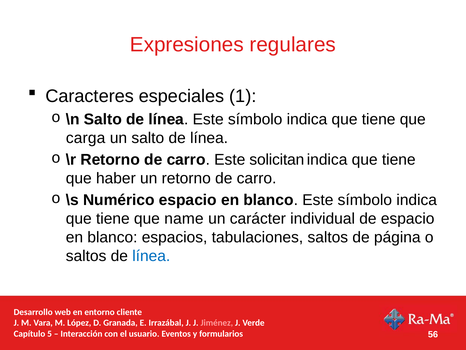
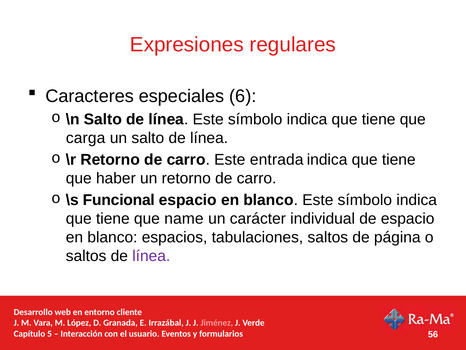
1: 1 -> 6
solicitan: solicitan -> entrada
Numérico: Numérico -> Funcional
línea at (151, 256) colour: blue -> purple
